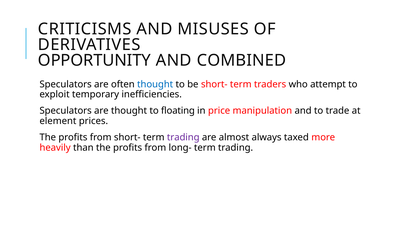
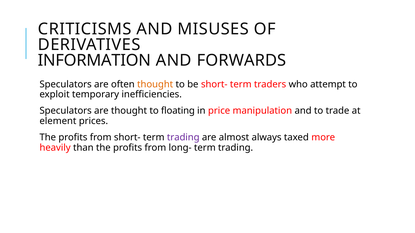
OPPORTUNITY: OPPORTUNITY -> INFORMATION
COMBINED: COMBINED -> FORWARDS
thought at (155, 84) colour: blue -> orange
